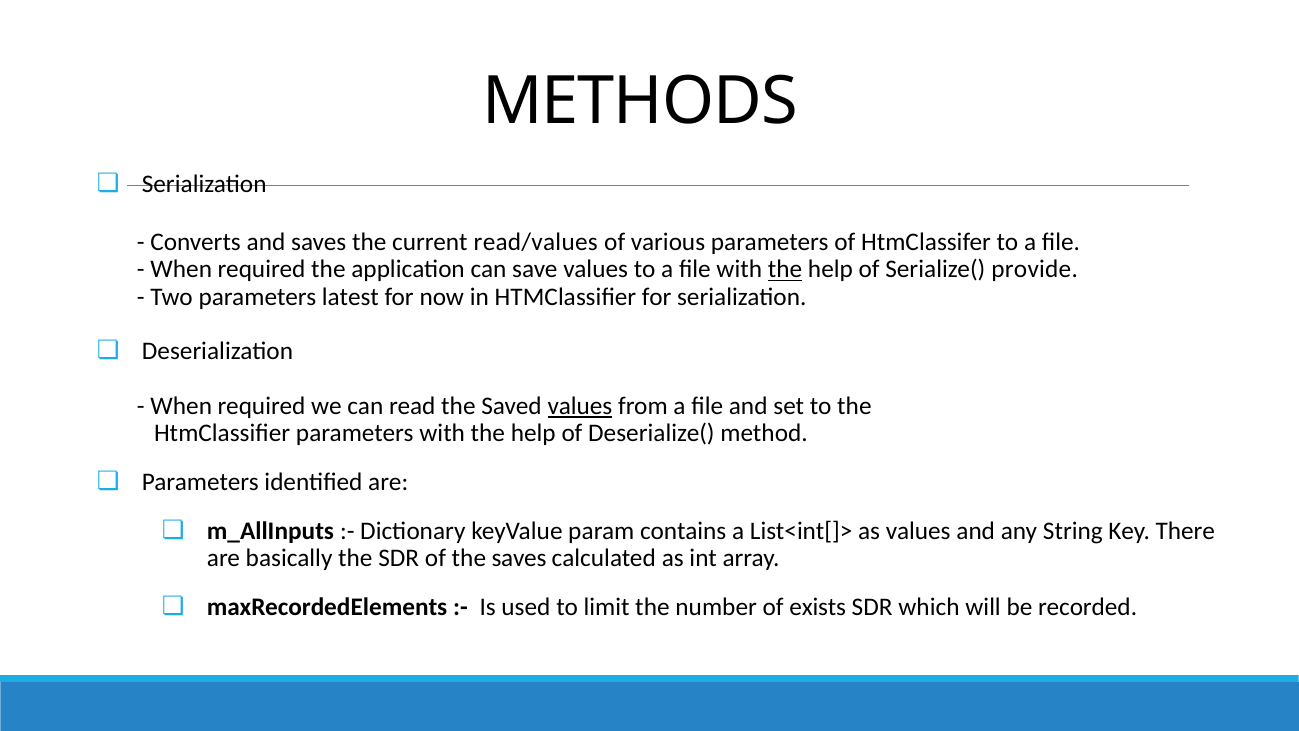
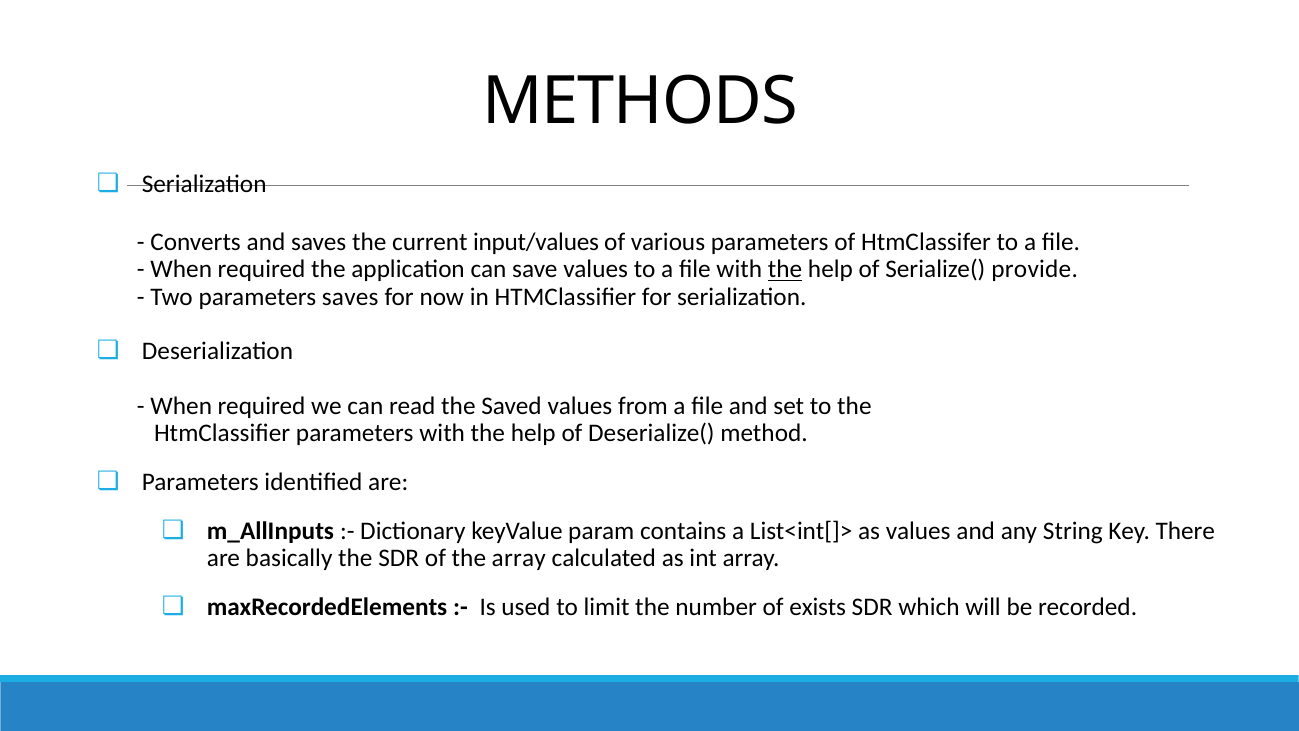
read/values: read/values -> input/values
parameters latest: latest -> saves
values at (580, 406) underline: present -> none
the saves: saves -> array
